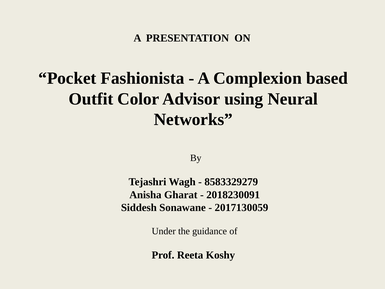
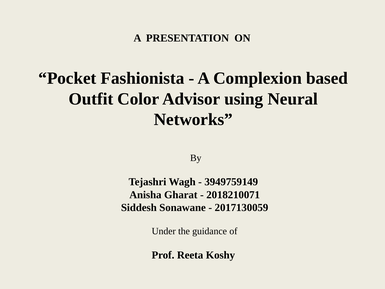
8583329279: 8583329279 -> 3949759149
2018230091: 2018230091 -> 2018210071
